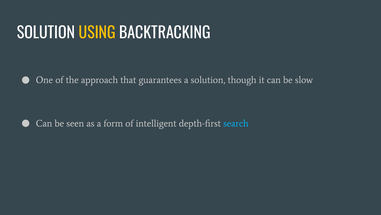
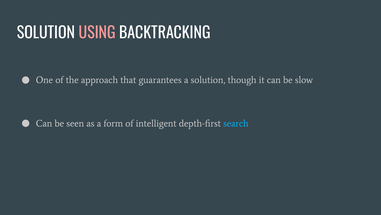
USING colour: yellow -> pink
